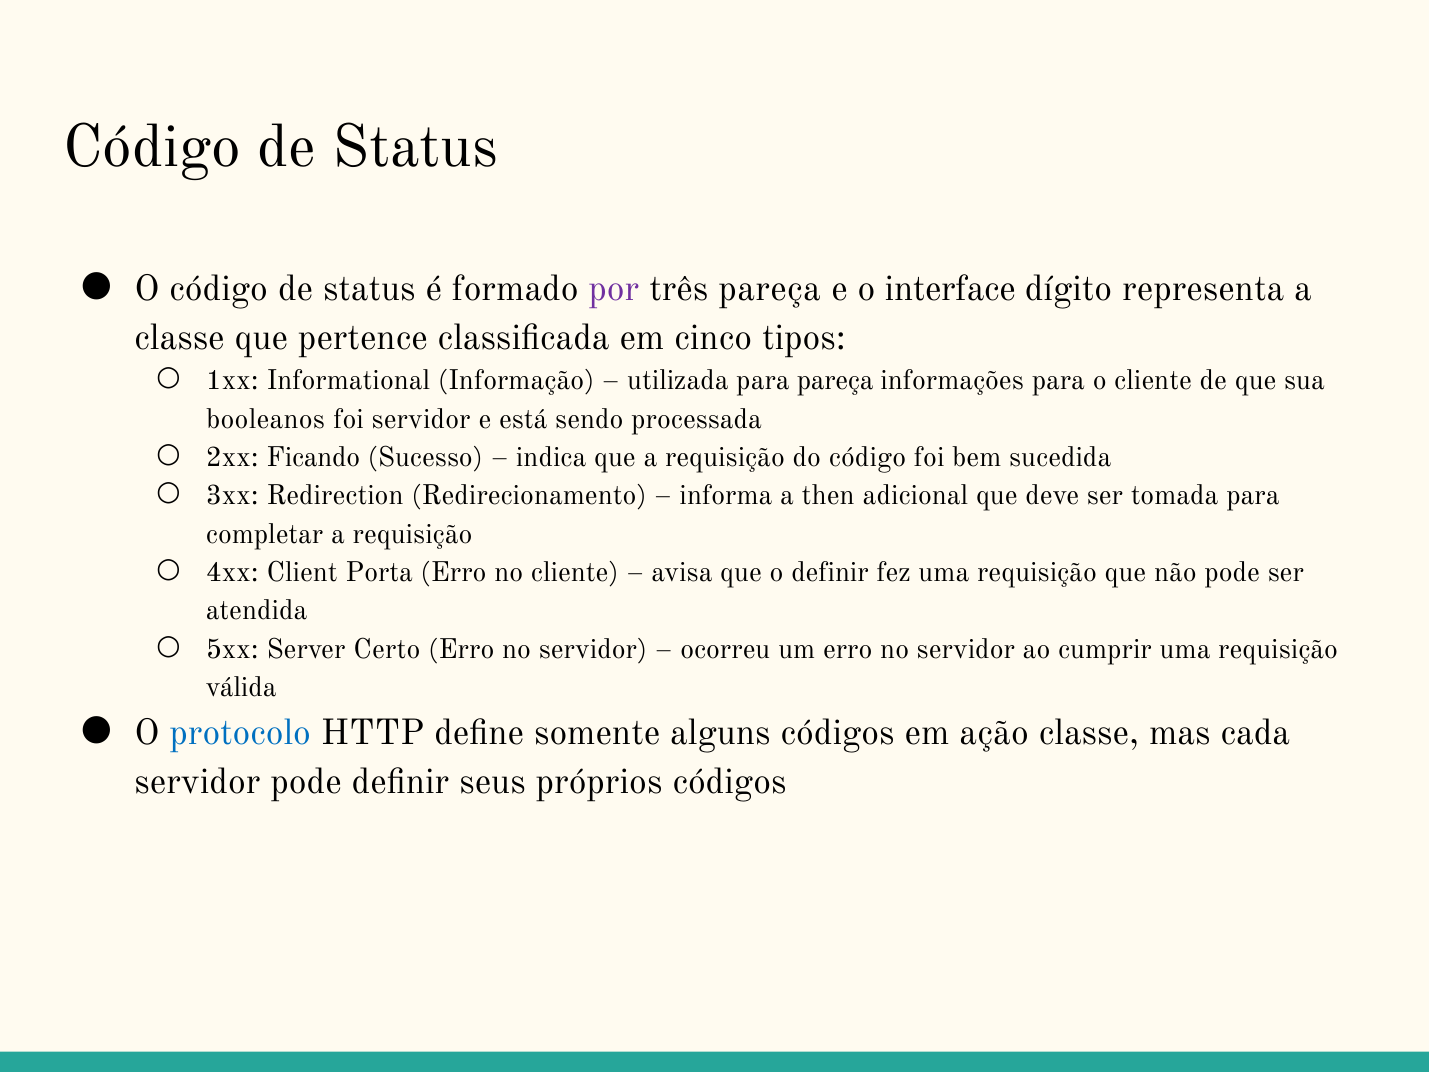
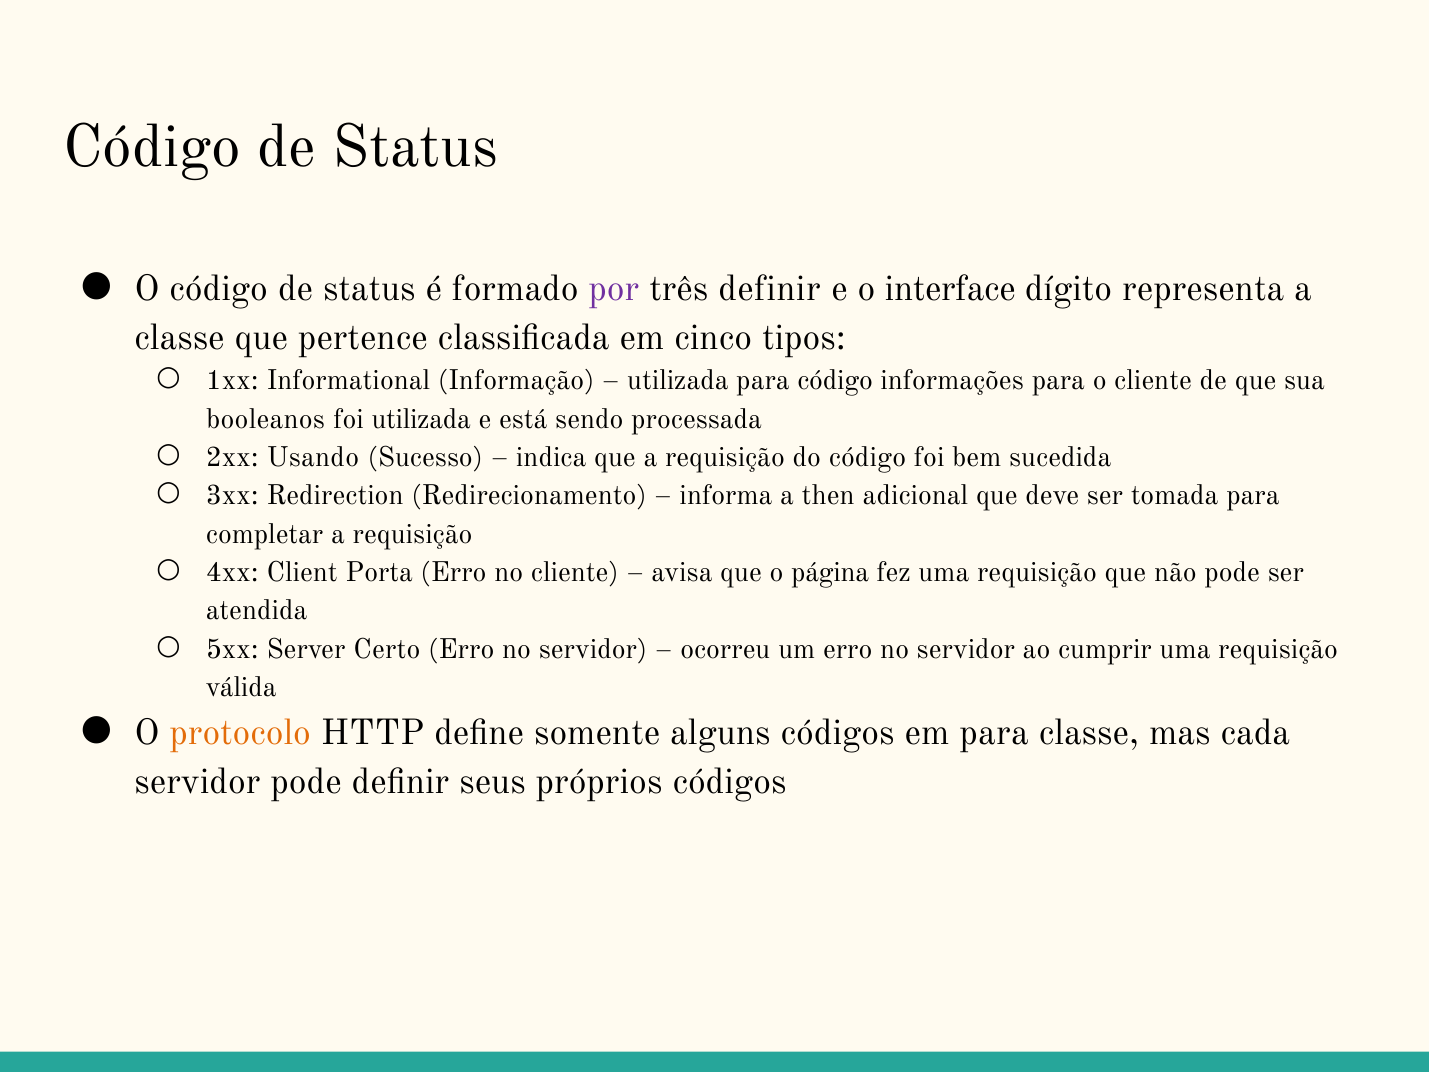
três pareça: pareça -> definir
para pareça: pareça -> código
foi servidor: servidor -> utilizada
Ficando: Ficando -> Usando
o definir: definir -> página
protocolo colour: blue -> orange
em ação: ação -> para
